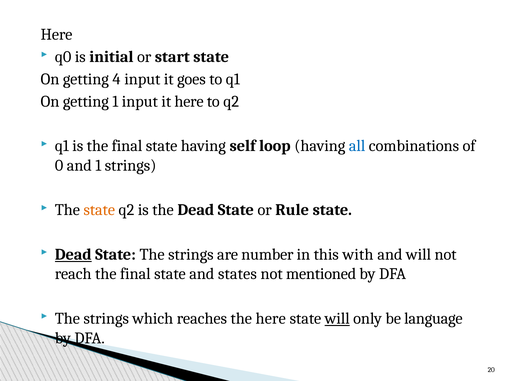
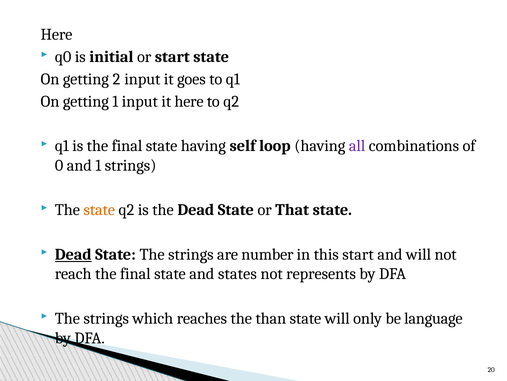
4: 4 -> 2
all colour: blue -> purple
Rule: Rule -> That
this with: with -> start
mentioned: mentioned -> represents
the here: here -> than
will at (337, 318) underline: present -> none
